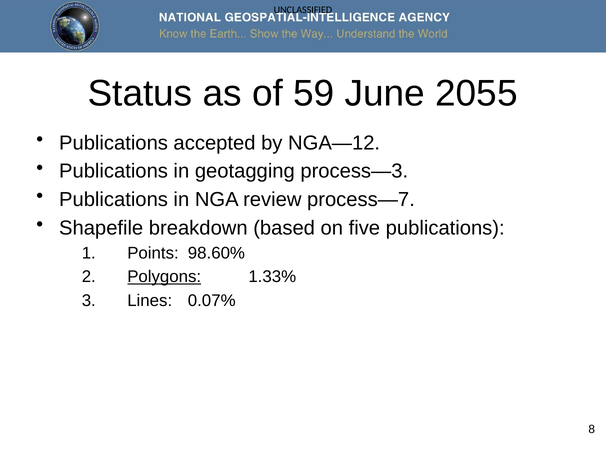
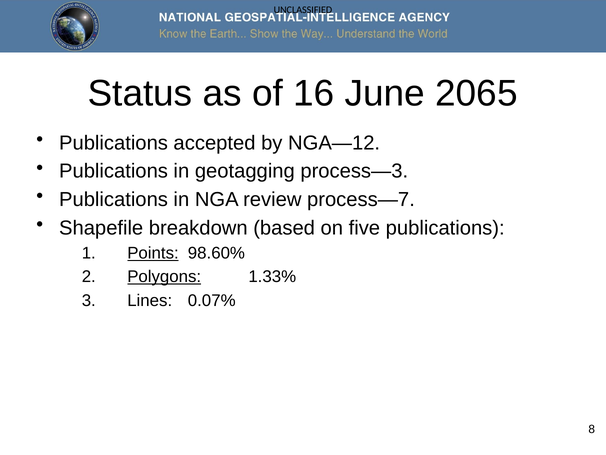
59: 59 -> 16
2055: 2055 -> 2065
Points underline: none -> present
